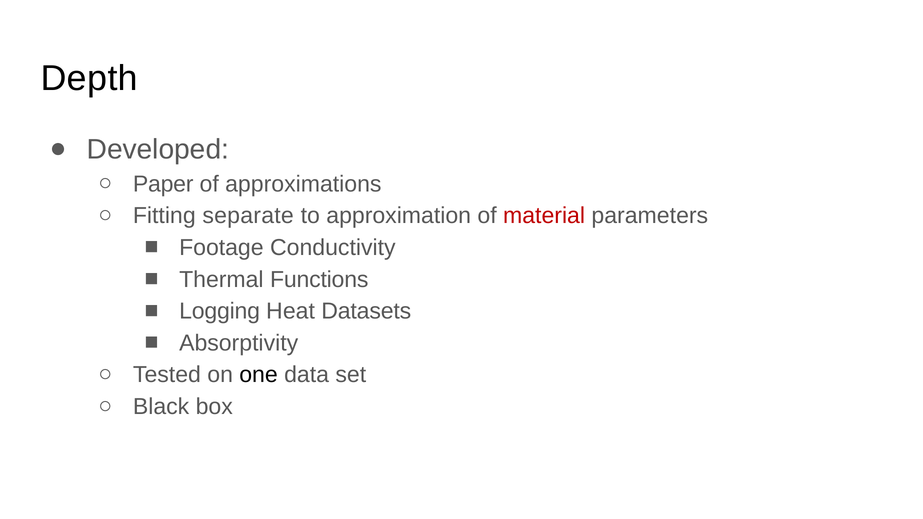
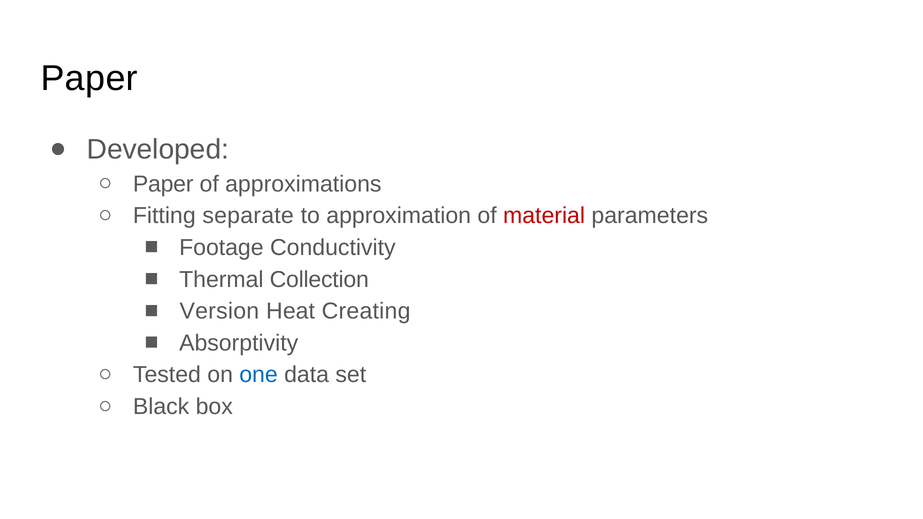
Depth at (89, 78): Depth -> Paper
Functions: Functions -> Collection
Logging: Logging -> Version
Datasets: Datasets -> Creating
one colour: black -> blue
